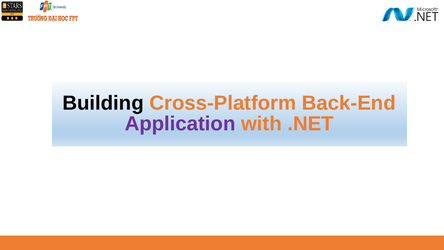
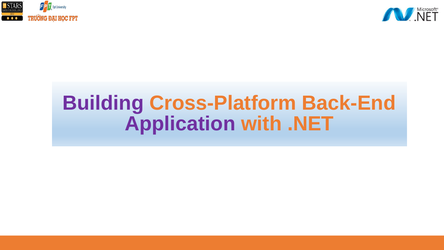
Building colour: black -> purple
